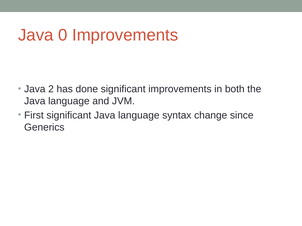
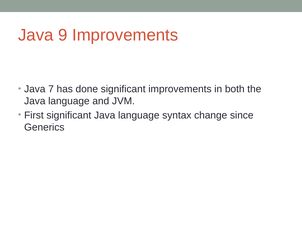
0: 0 -> 9
2: 2 -> 7
